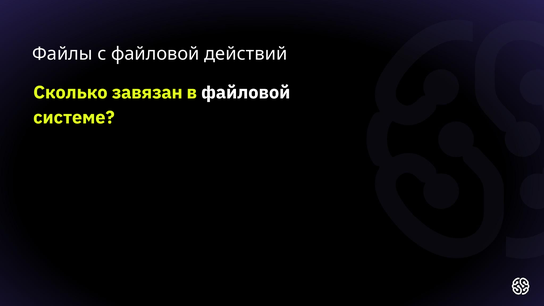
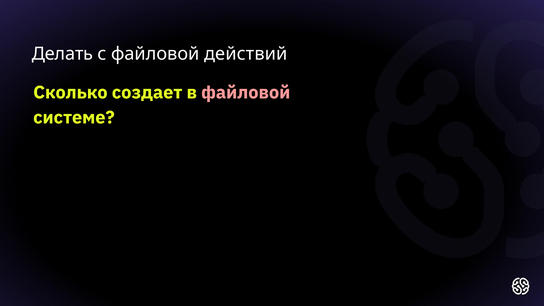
Файлы: Файлы -> Делать
завязан: завязан -> создает
файловой at (246, 92) colour: white -> pink
